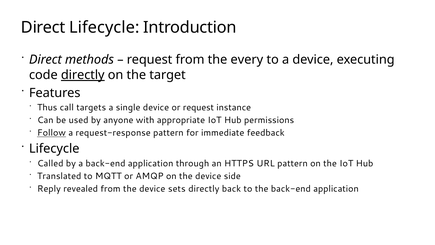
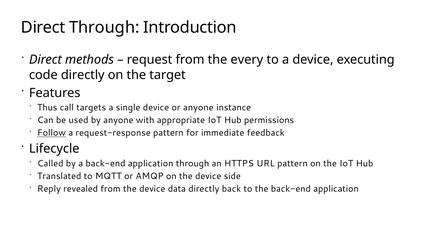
Direct Lifecycle: Lifecycle -> Through
directly at (83, 75) underline: present -> none
or request: request -> anyone
sets: sets -> data
